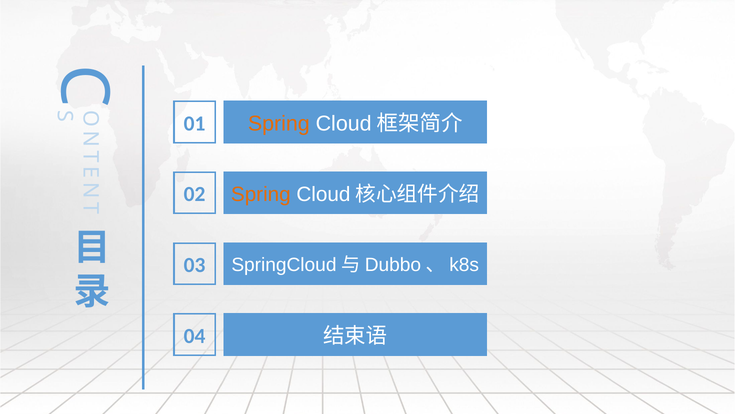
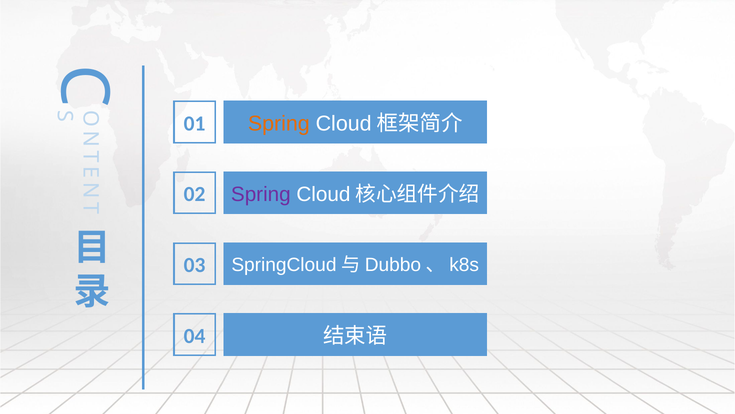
Spring at (261, 194) colour: orange -> purple
